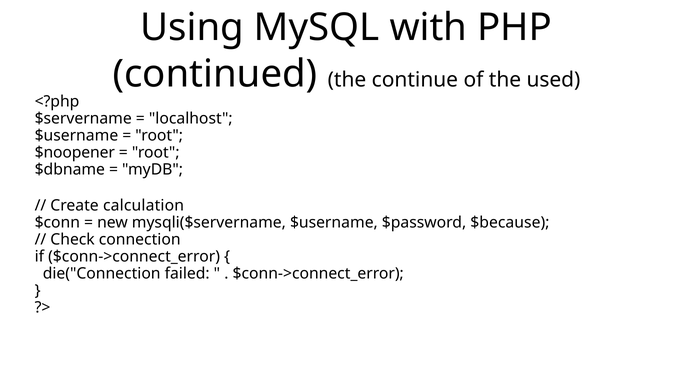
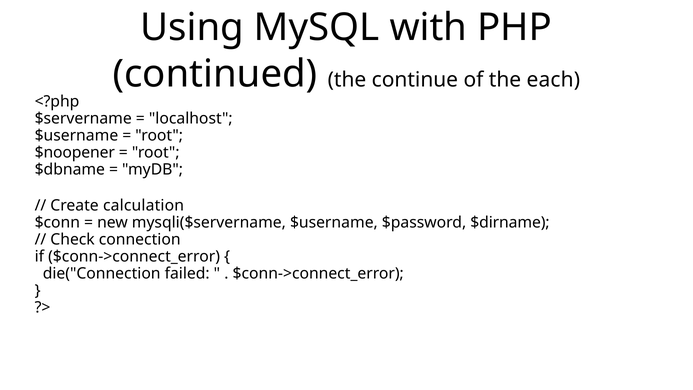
used: used -> each
$because: $because -> $dirname
